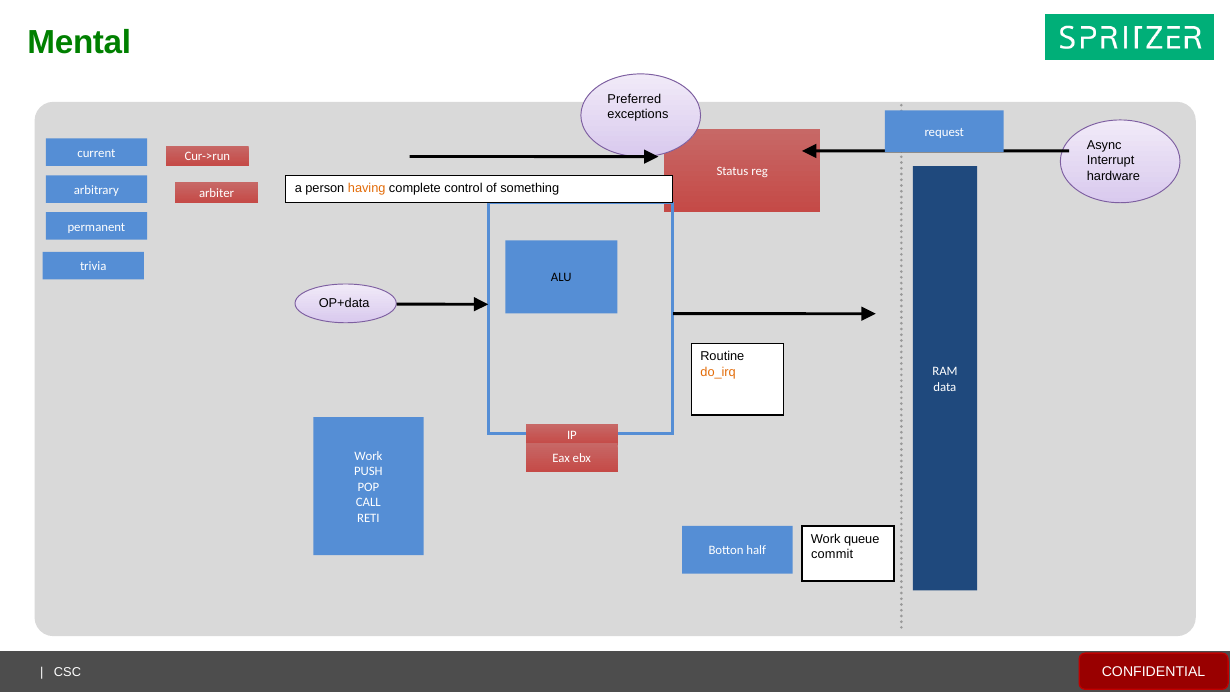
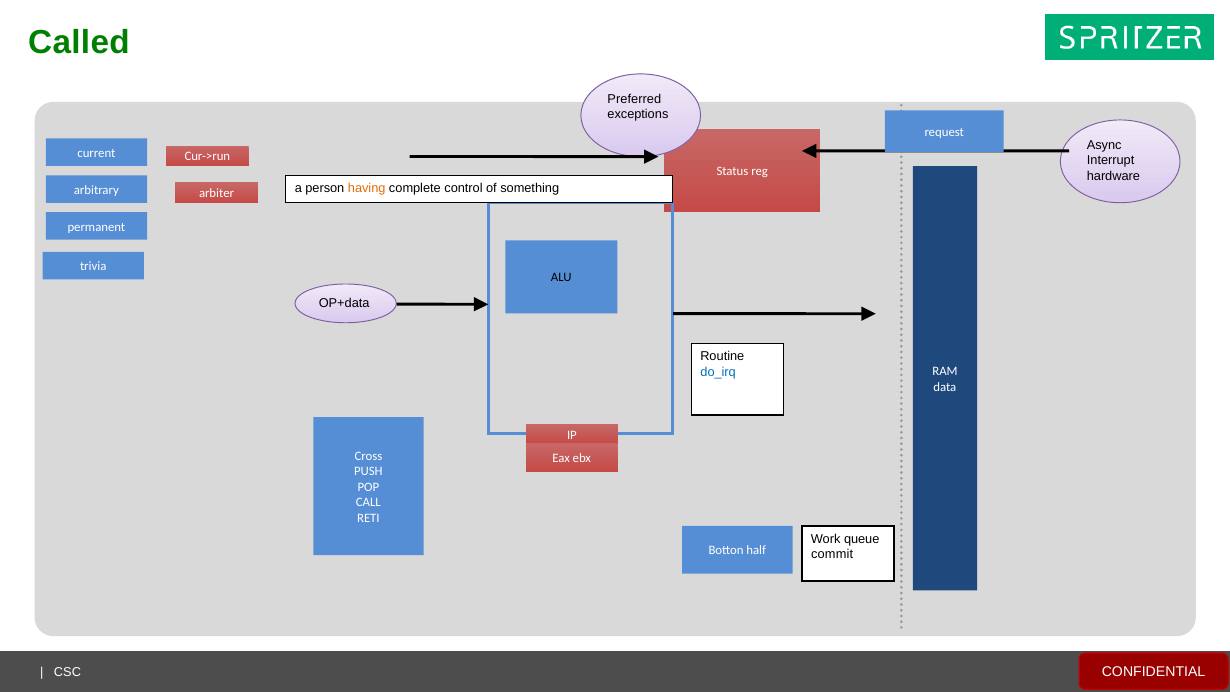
Mental: Mental -> Called
do_irq colour: orange -> blue
Work at (369, 456): Work -> Cross
